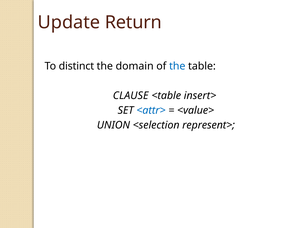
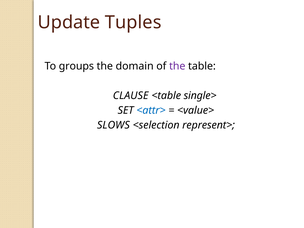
Return: Return -> Tuples
distinct: distinct -> groups
the at (177, 66) colour: blue -> purple
insert>: insert> -> single>
UNION: UNION -> SLOWS
